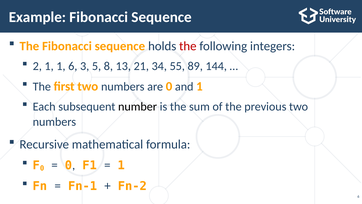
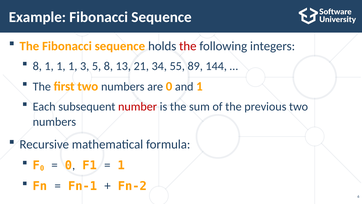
2 at (37, 66): 2 -> 8
1 1 6: 6 -> 1
number colour: black -> red
